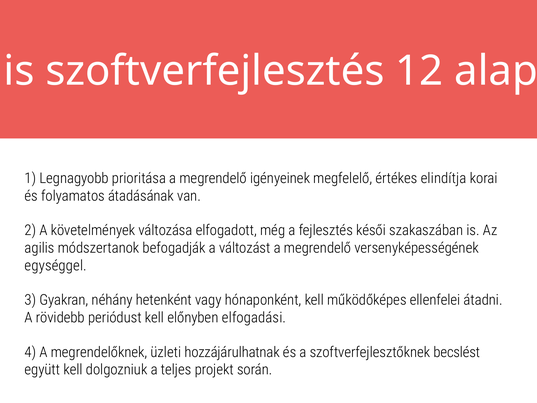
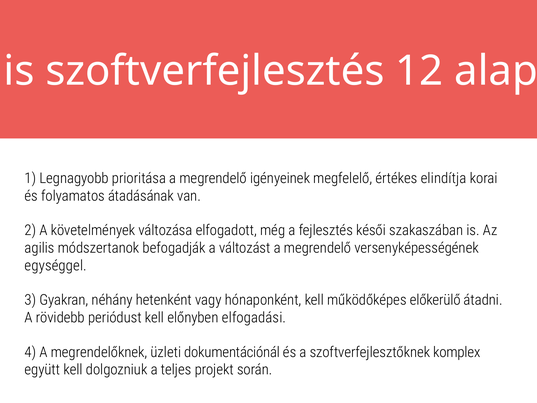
ellenfelei: ellenfelei -> előkerülő
hozzájárulhatnak: hozzájárulhatnak -> dokumentációnál
becslést: becslést -> komplex
